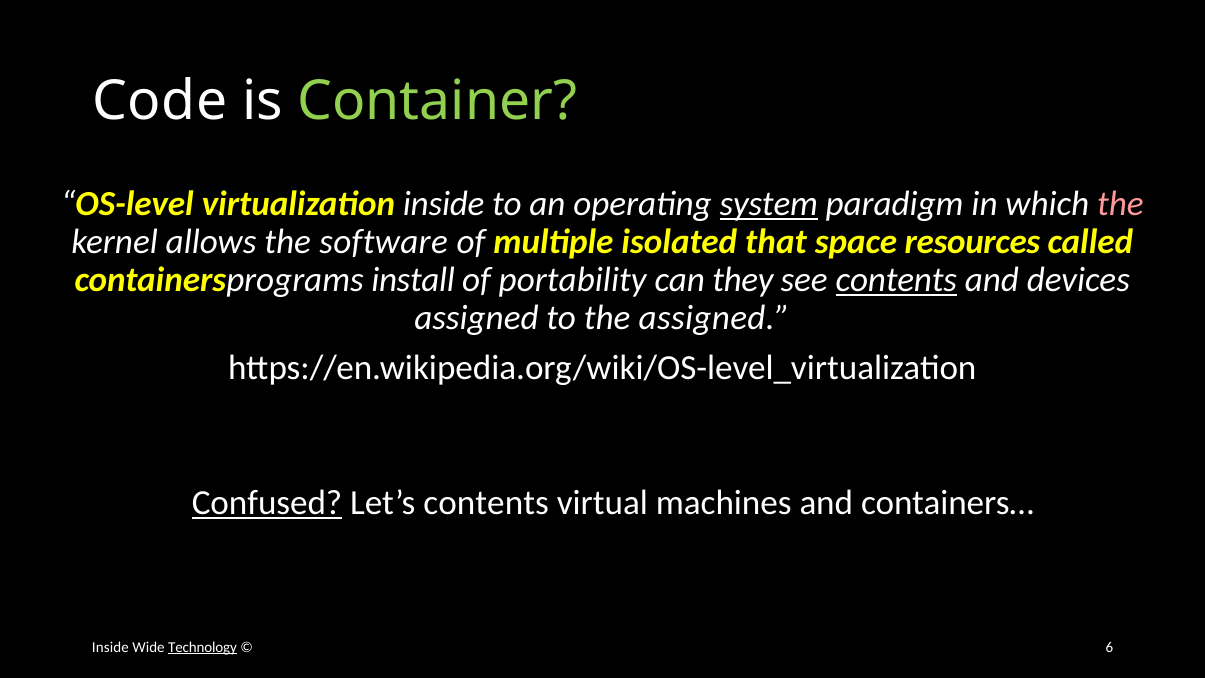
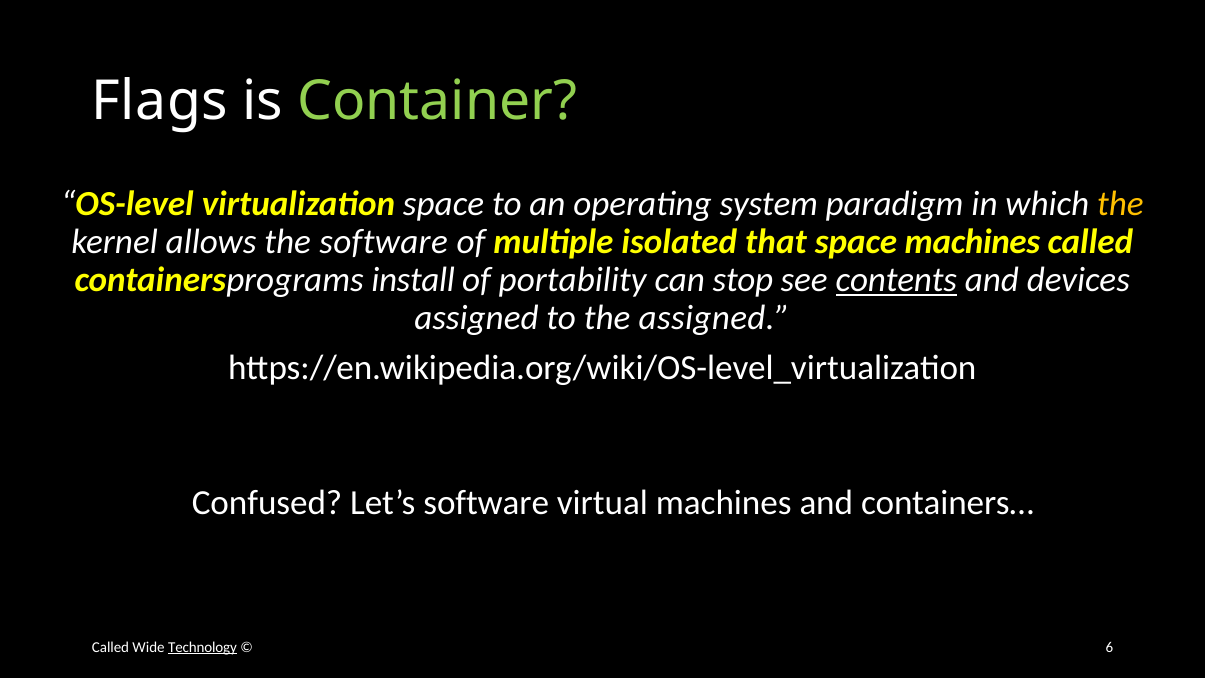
Code: Code -> Flags
virtualization inside: inside -> space
system underline: present -> none
the at (1120, 204) colour: pink -> yellow
space resources: resources -> machines
they: they -> stop
Confused underline: present -> none
Let’s contents: contents -> software
Inside at (110, 647): Inside -> Called
